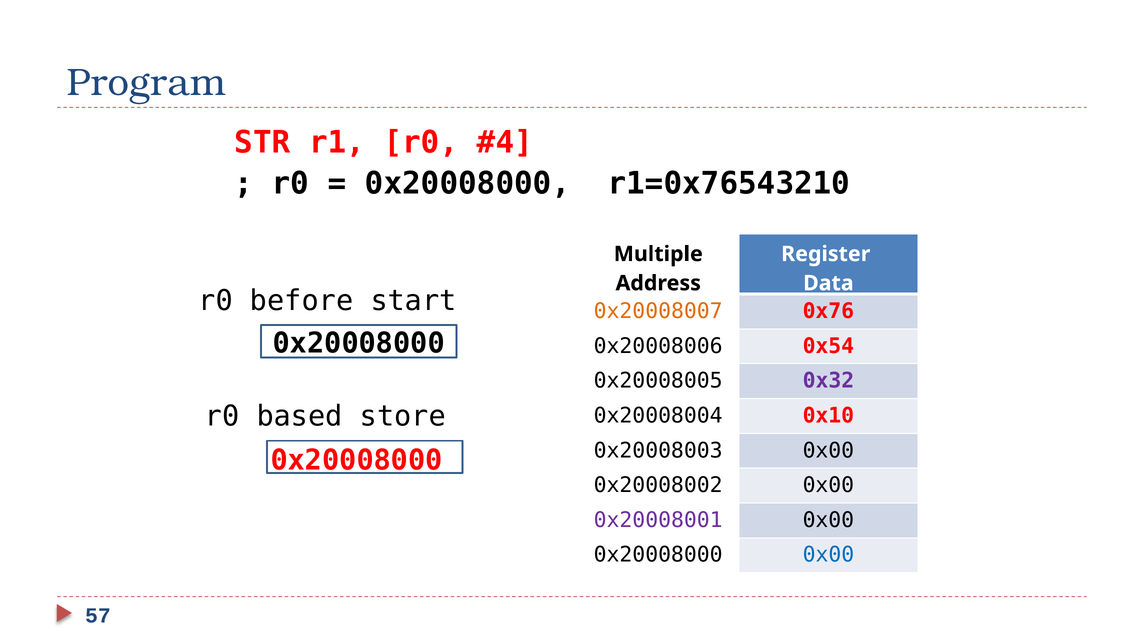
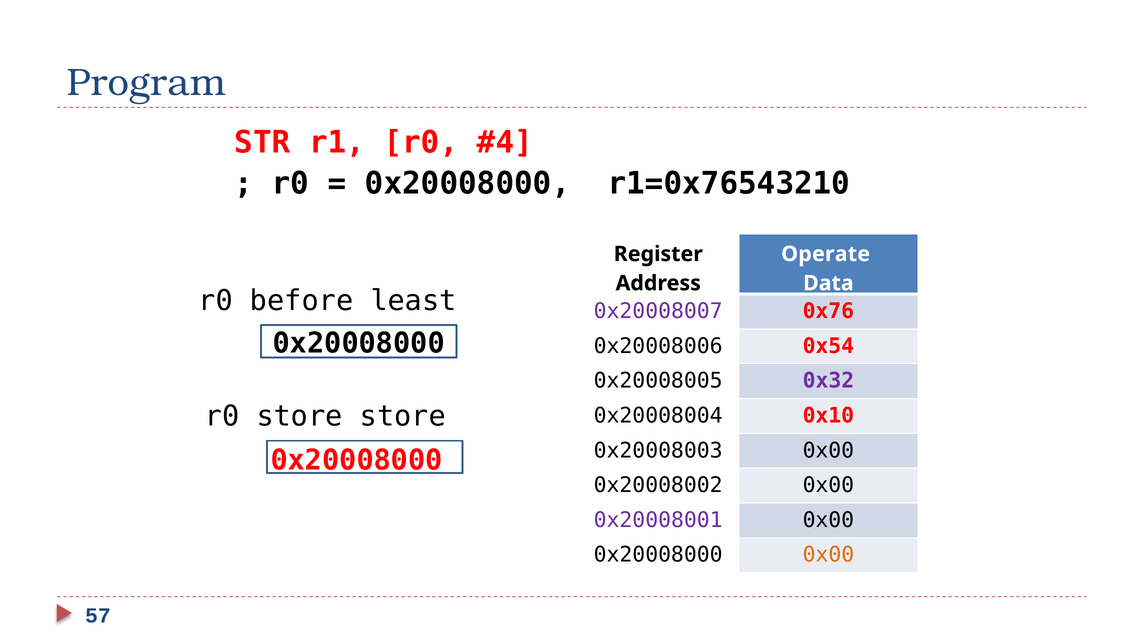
Multiple: Multiple -> Register
Register: Register -> Operate
start: start -> least
0x20008007 colour: orange -> purple
r0 based: based -> store
0x00 at (828, 554) colour: blue -> orange
